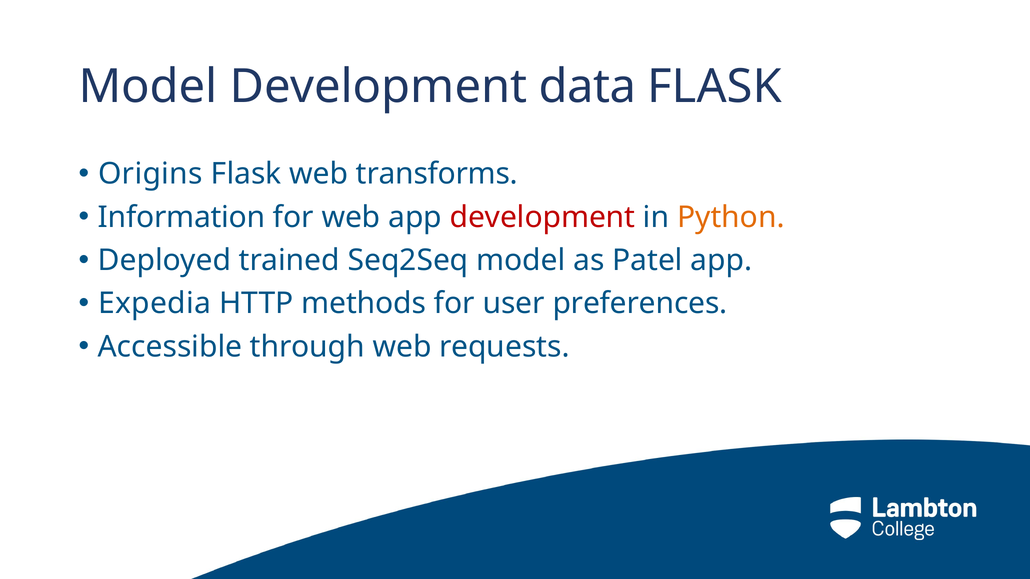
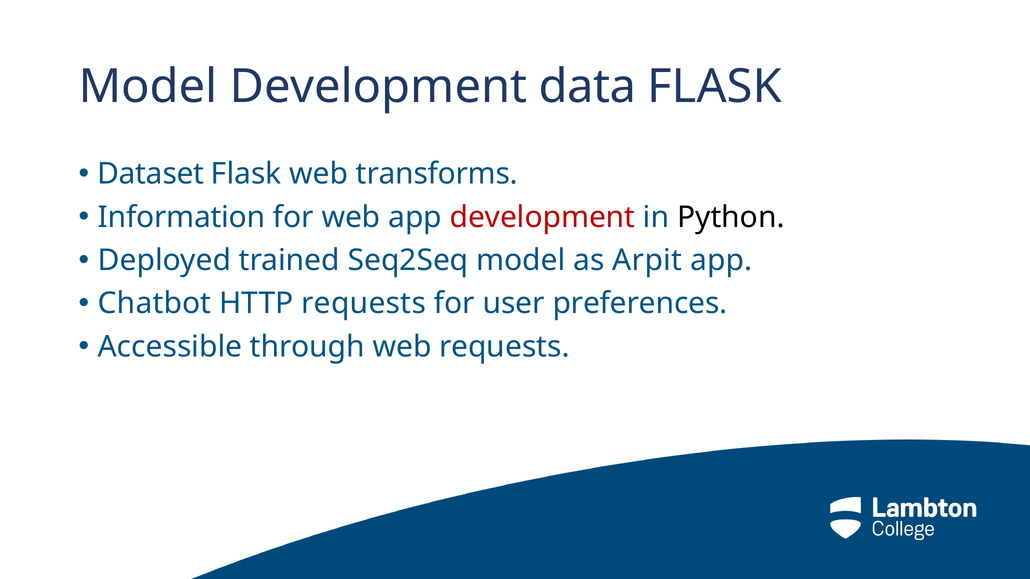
Origins: Origins -> Dataset
Python colour: orange -> black
Patel: Patel -> Arpit
Expedia: Expedia -> Chatbot
HTTP methods: methods -> requests
